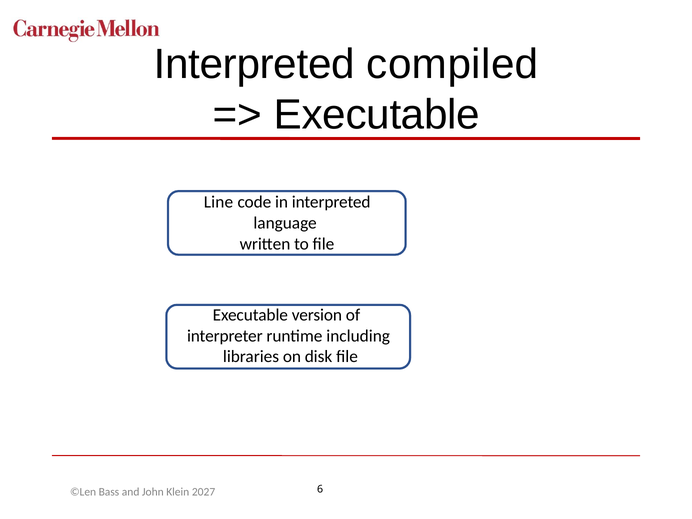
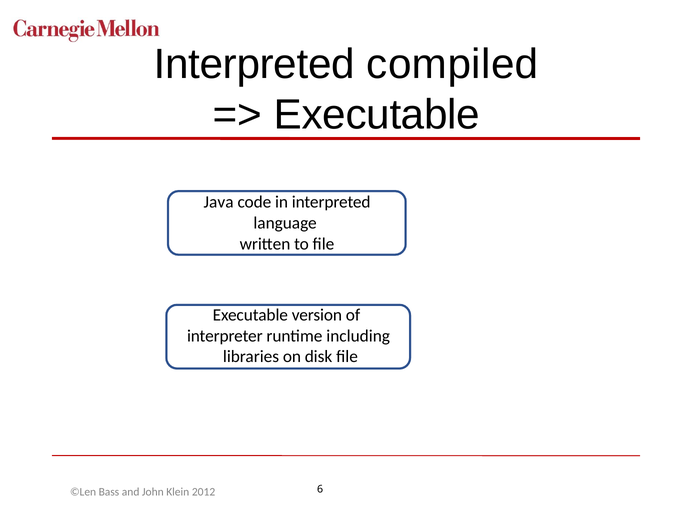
Line: Line -> Java
2027: 2027 -> 2012
